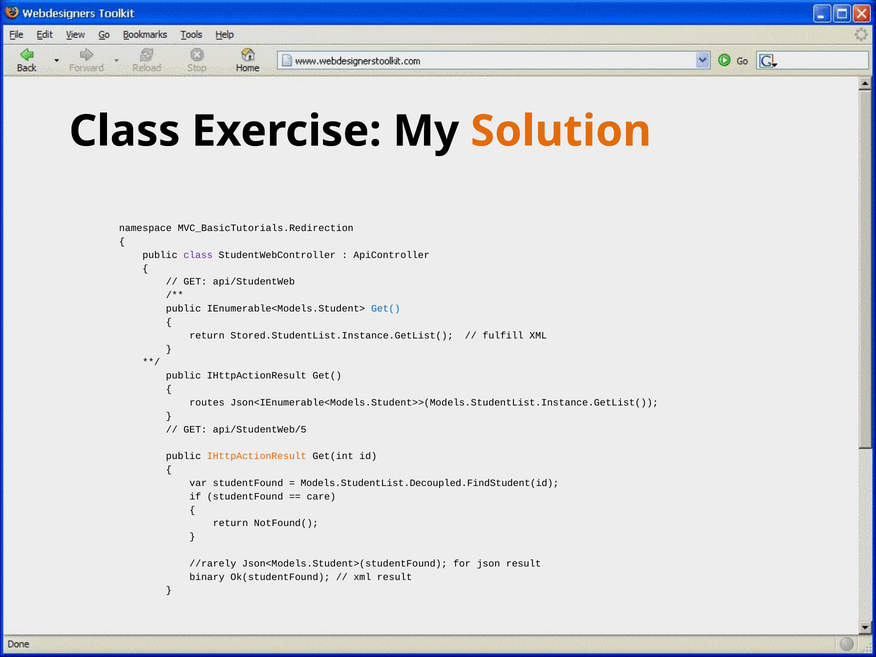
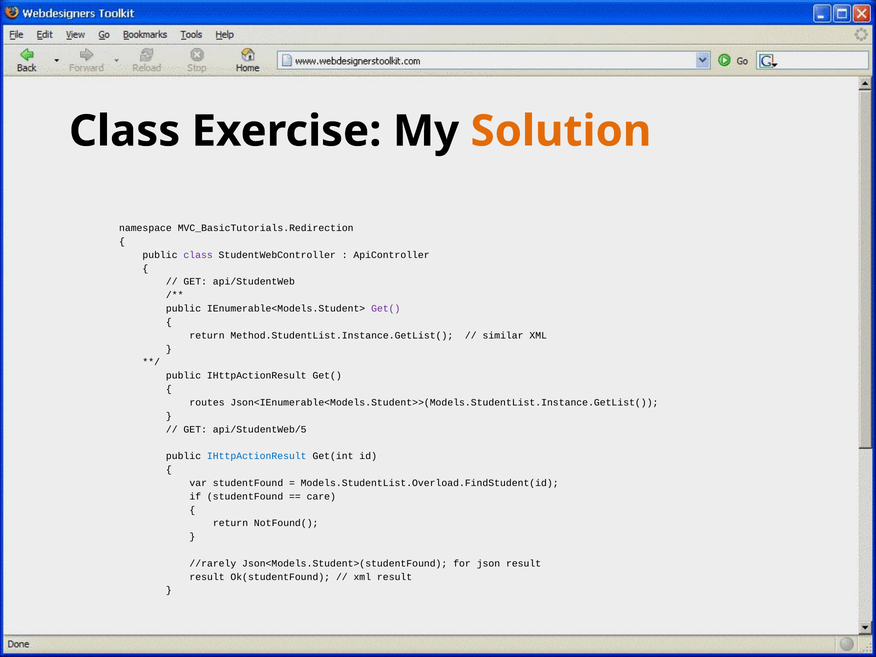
Get( at (386, 309) colour: blue -> purple
Stored.StudentList.Instance.GetList(: Stored.StudentList.Instance.GetList( -> Method.StudentList.Instance.GetList(
fulfill: fulfill -> similar
IHttpActionResult at (257, 456) colour: orange -> blue
Models.StudentList.Decoupled.FindStudent(id: Models.StudentList.Decoupled.FindStudent(id -> Models.StudentList.Overload.FindStudent(id
binary at (207, 577): binary -> result
